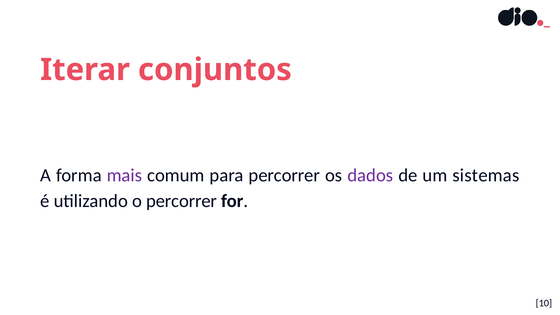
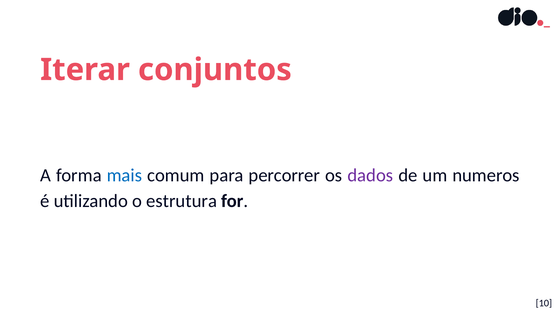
mais colour: purple -> blue
sistemas: sistemas -> numeros
o percorrer: percorrer -> estrutura
